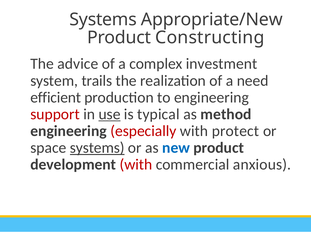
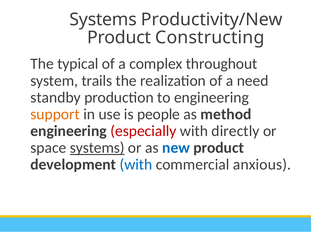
Appropriate/New: Appropriate/New -> Productivity/New
advice: advice -> typical
investment: investment -> throughout
efficient: efficient -> standby
support colour: red -> orange
use underline: present -> none
typical: typical -> people
protect: protect -> directly
with at (136, 165) colour: red -> blue
